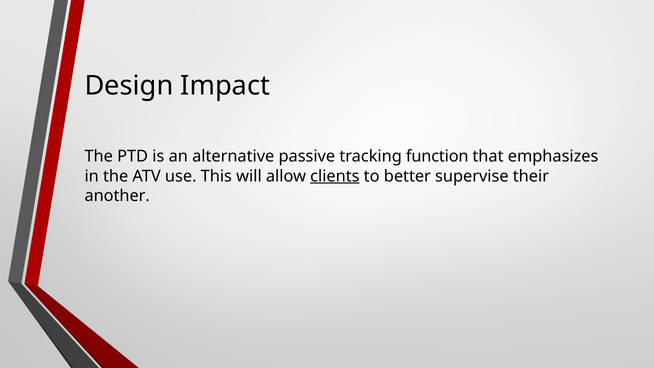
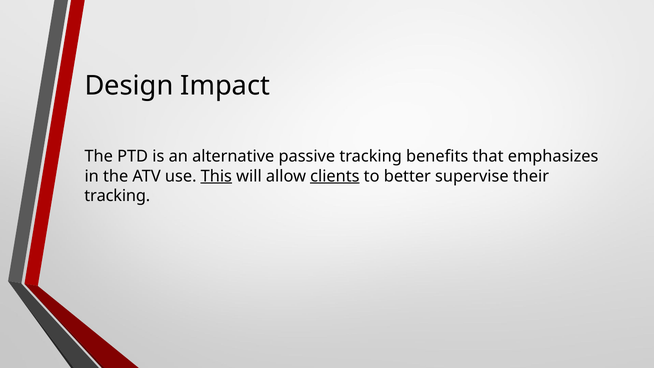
function: function -> benefits
This underline: none -> present
another at (117, 196): another -> tracking
